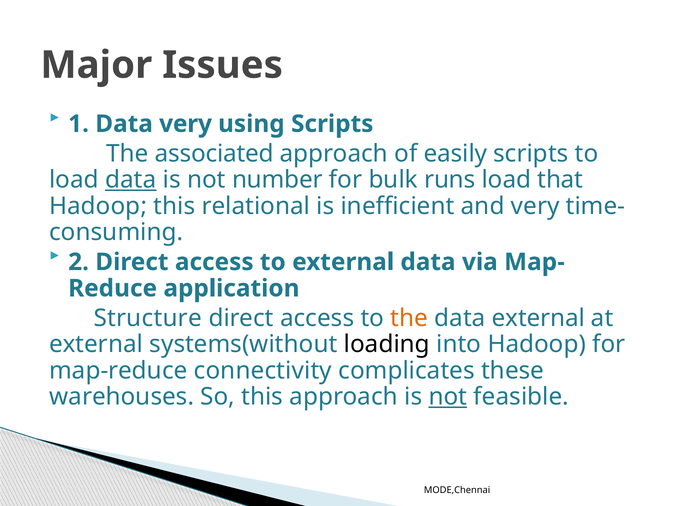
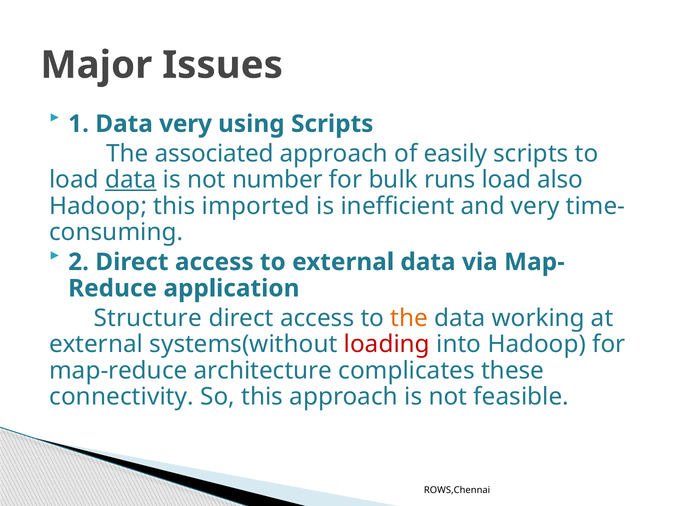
that: that -> also
relational: relational -> imported
data external: external -> working
loading colour: black -> red
connectivity: connectivity -> architecture
warehouses: warehouses -> connectivity
not at (448, 397) underline: present -> none
MODE,Chennai: MODE,Chennai -> ROWS,Chennai
